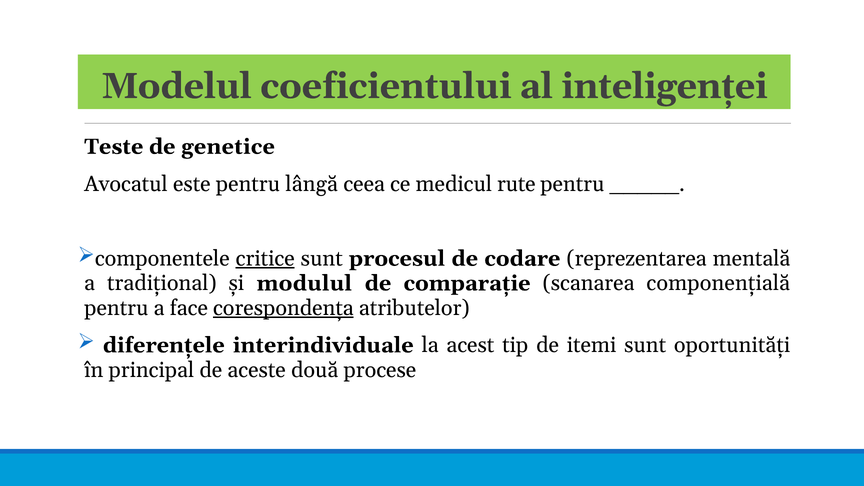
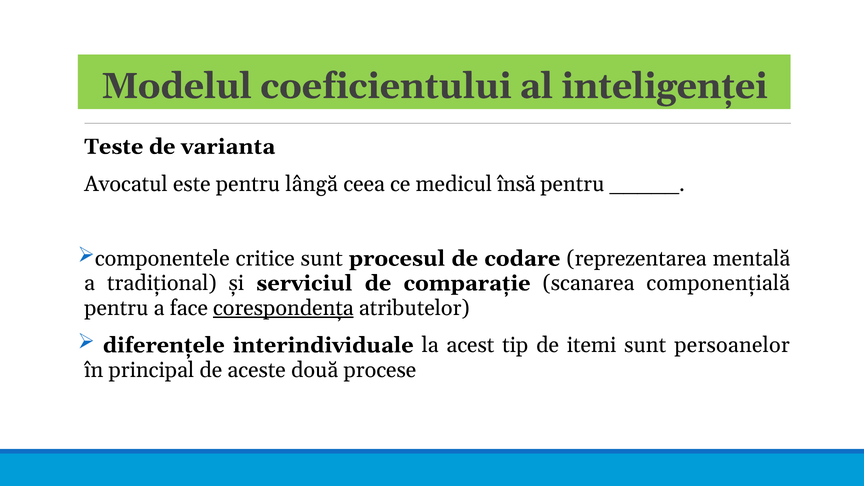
genetice: genetice -> varianta
rute: rute -> însă
critice underline: present -> none
modulul: modulul -> serviciul
oportunități: oportunități -> persoanelor
